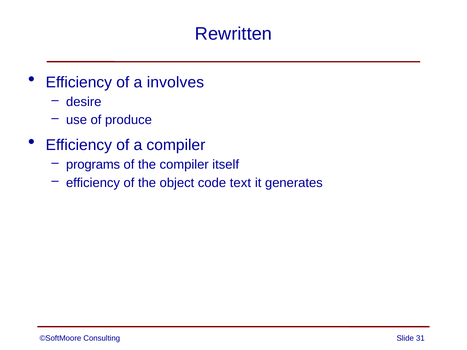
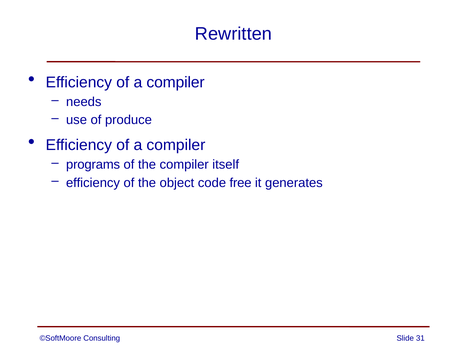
involves at (175, 82): involves -> compiler
desire: desire -> needs
text: text -> free
